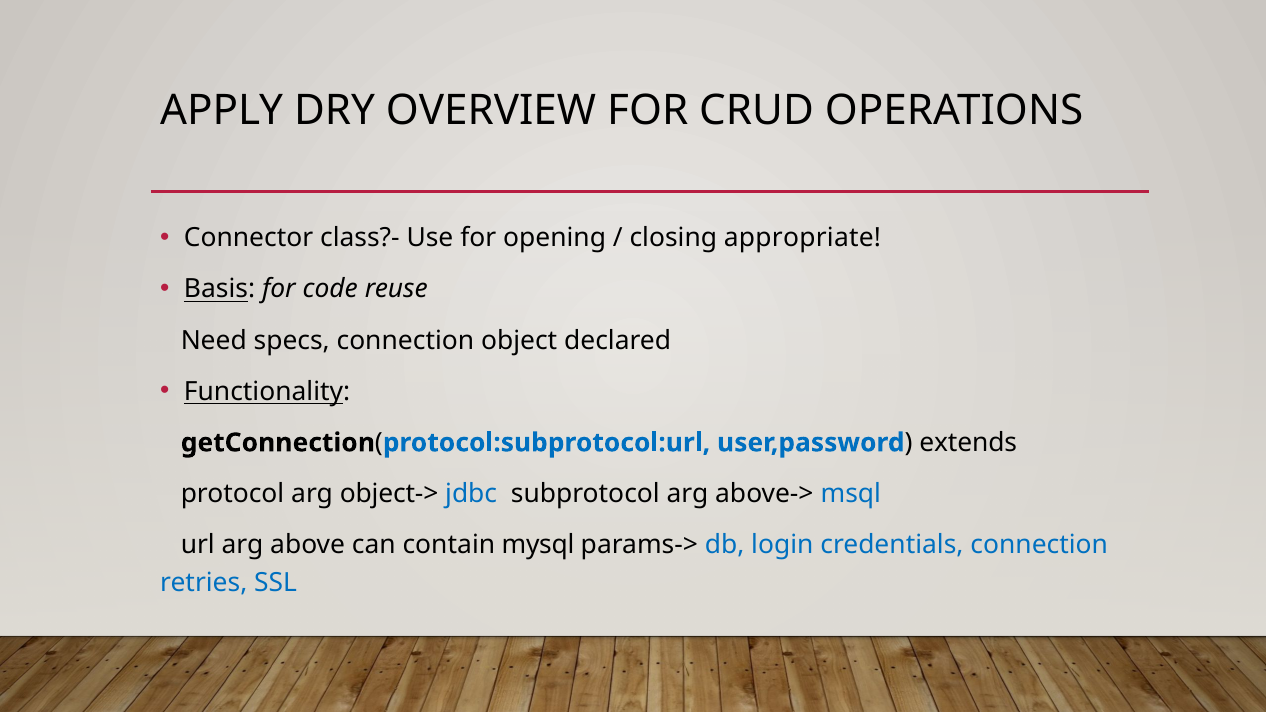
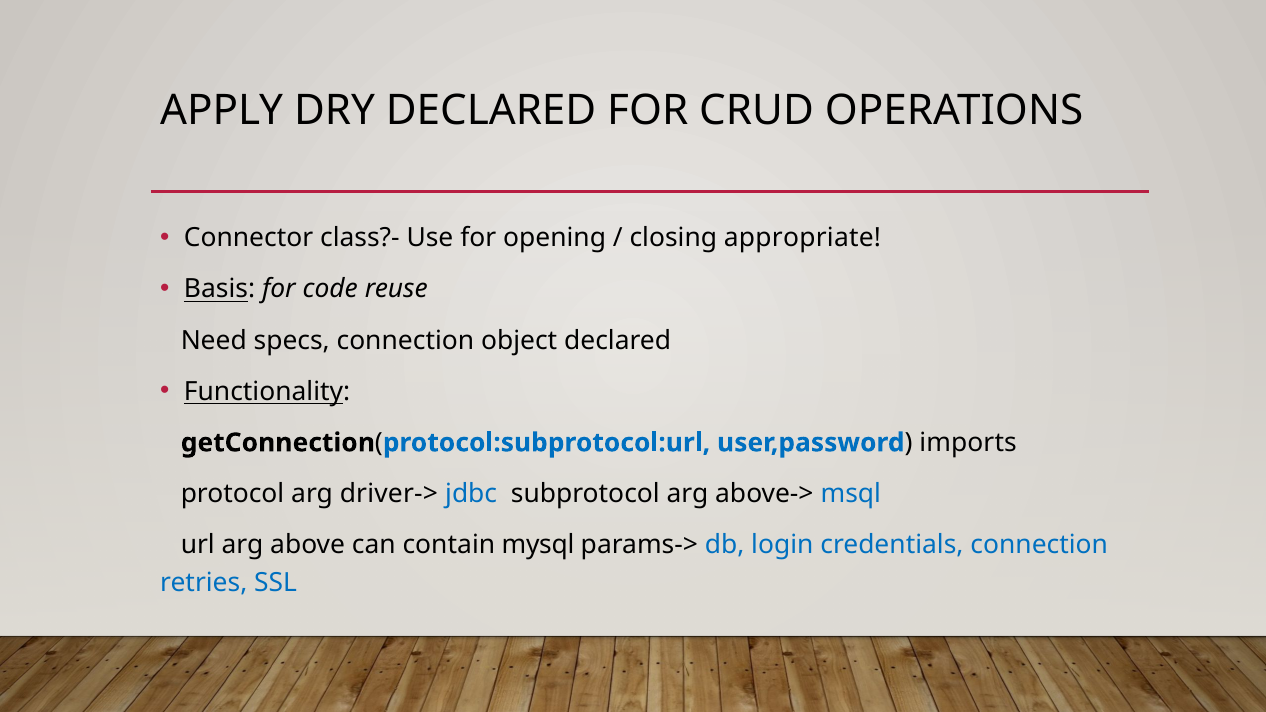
DRY OVERVIEW: OVERVIEW -> DECLARED
extends: extends -> imports
object->: object-> -> driver->
